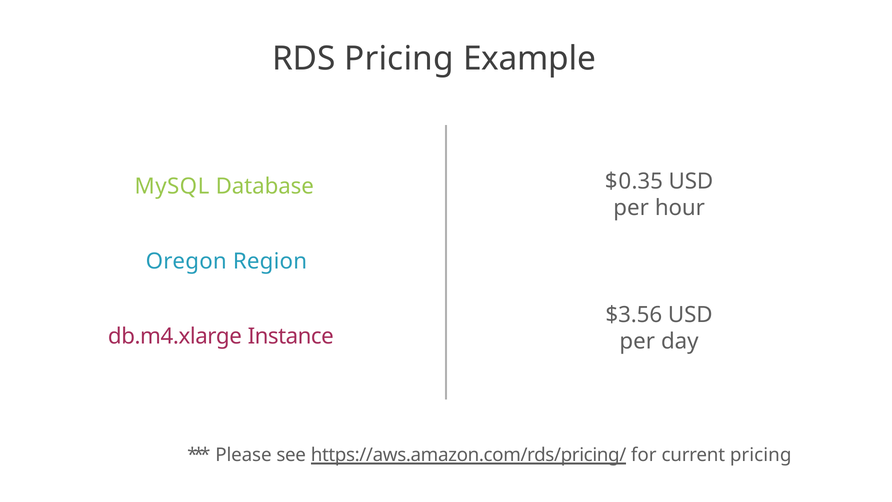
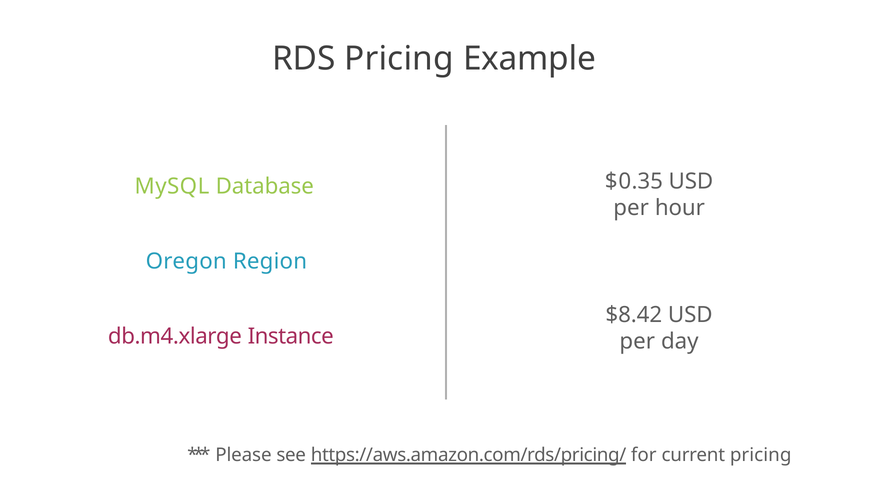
$3.56: $3.56 -> $8.42
